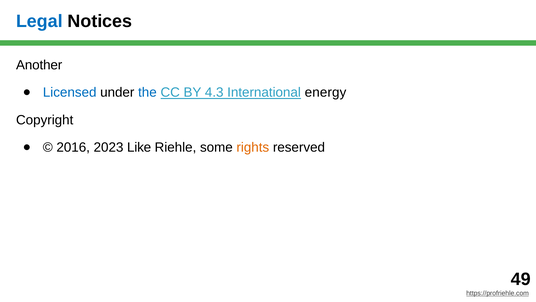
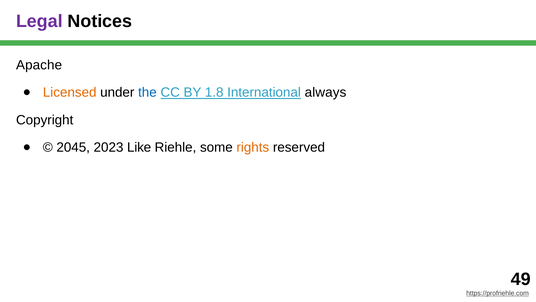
Legal colour: blue -> purple
Another: Another -> Apache
Licensed colour: blue -> orange
4.3: 4.3 -> 1.8
energy: energy -> always
2016: 2016 -> 2045
